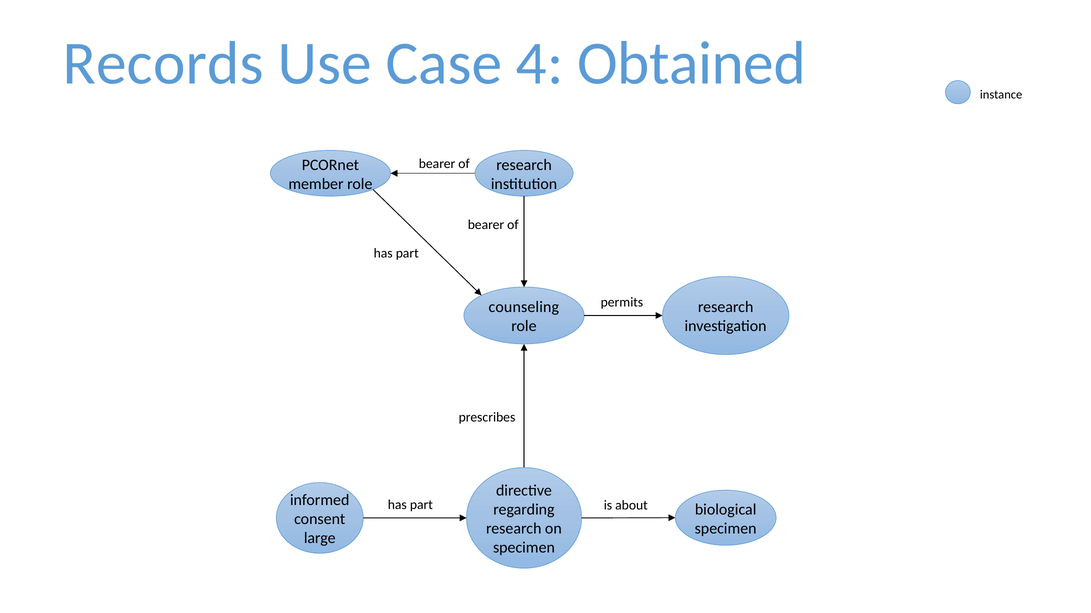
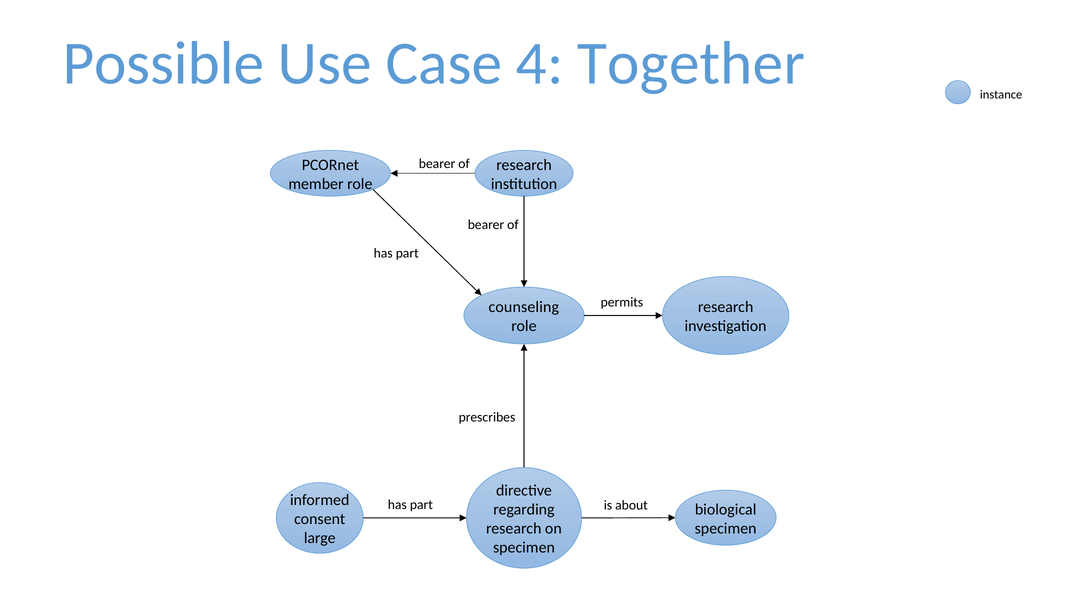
Records: Records -> Possible
Obtained: Obtained -> Together
